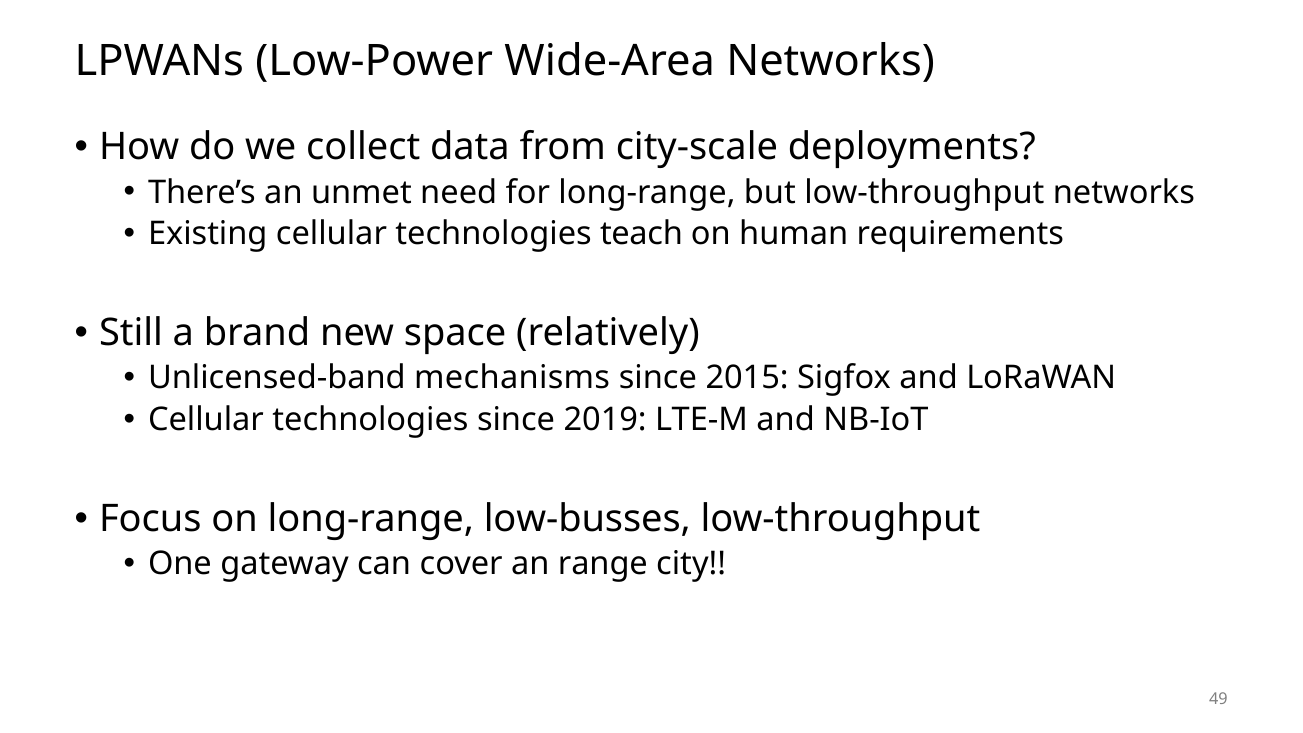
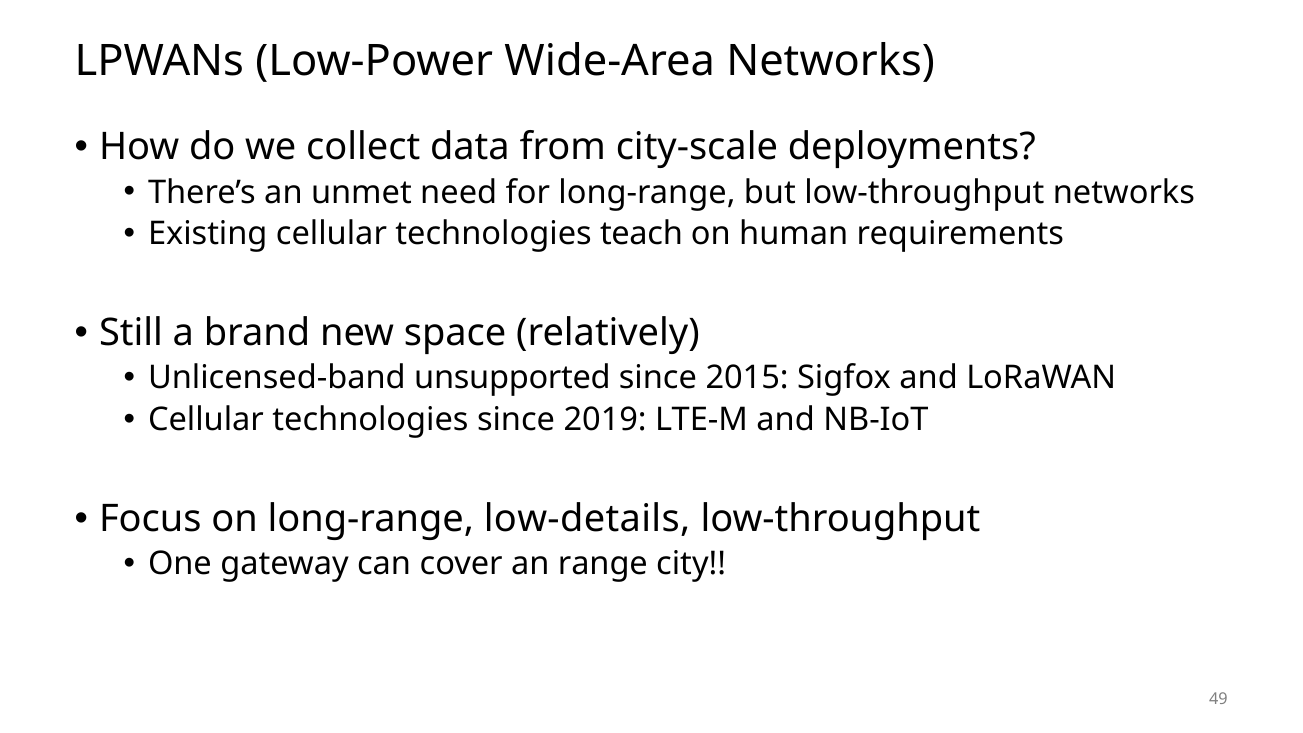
mechanisms: mechanisms -> unsupported
low-busses: low-busses -> low-details
